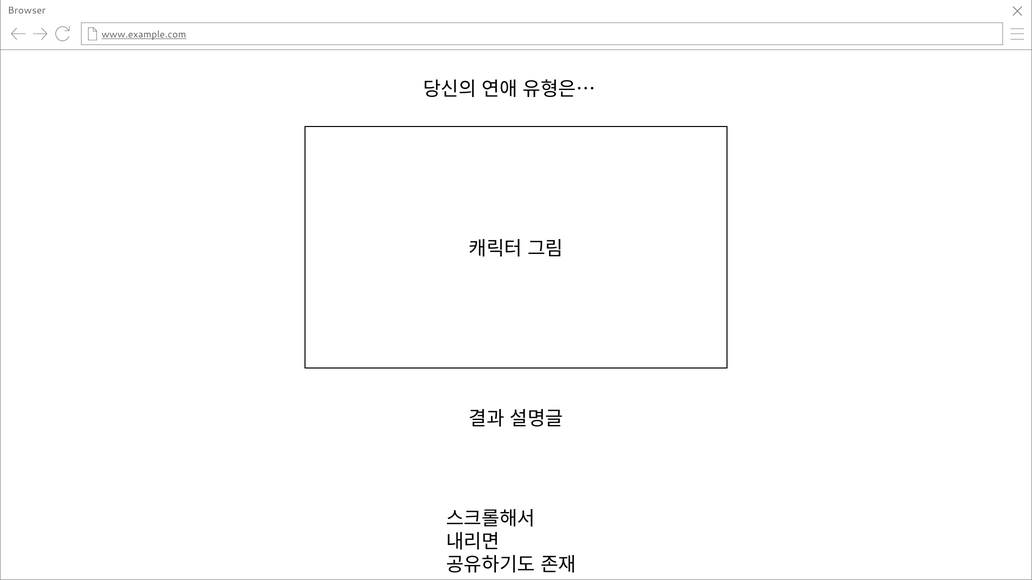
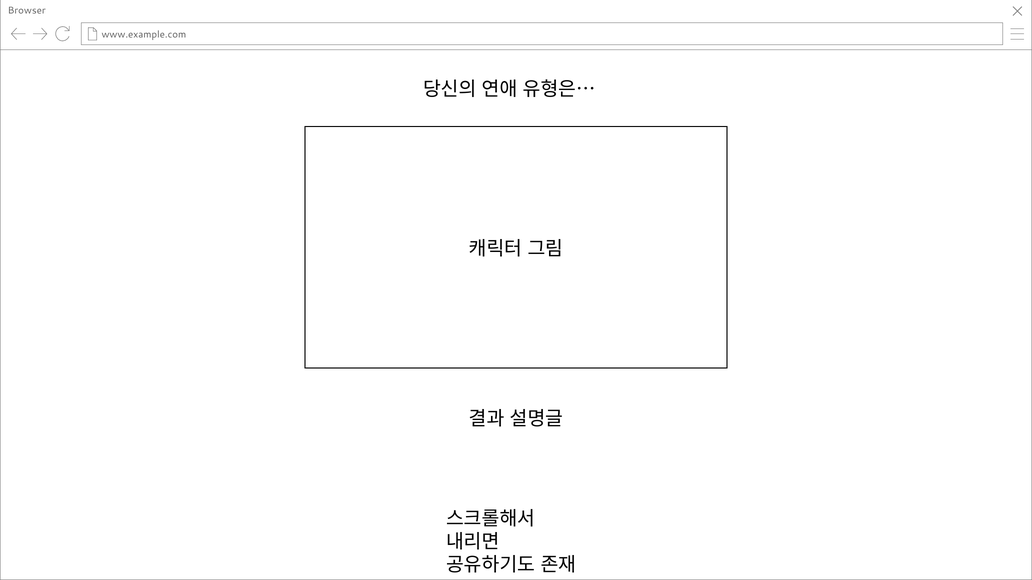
www.example.com underline: present -> none
